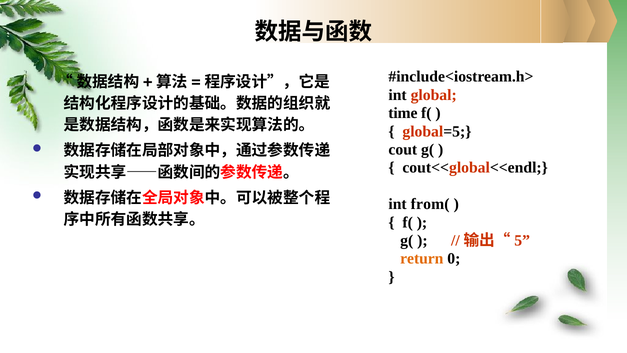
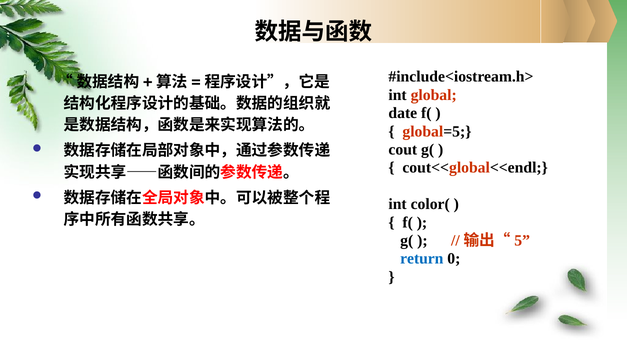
time: time -> date
from(: from( -> color(
return colour: orange -> blue
